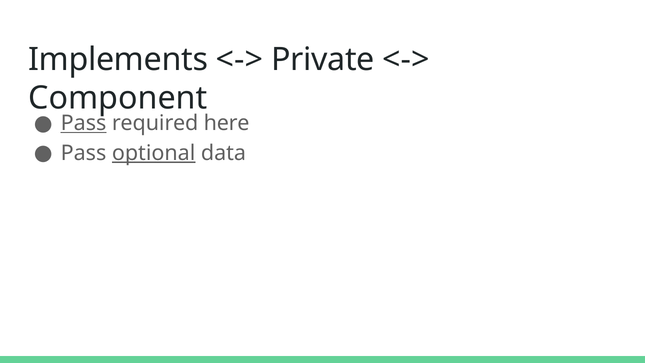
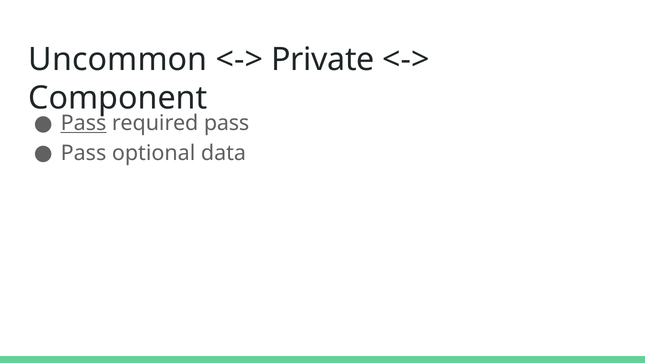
Implements: Implements -> Uncommon
required here: here -> pass
optional underline: present -> none
